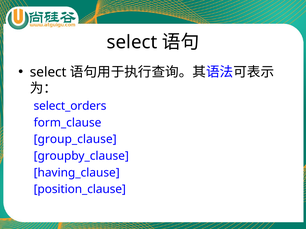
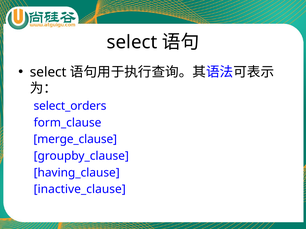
group_clause: group_clause -> merge_clause
position_clause: position_clause -> inactive_clause
